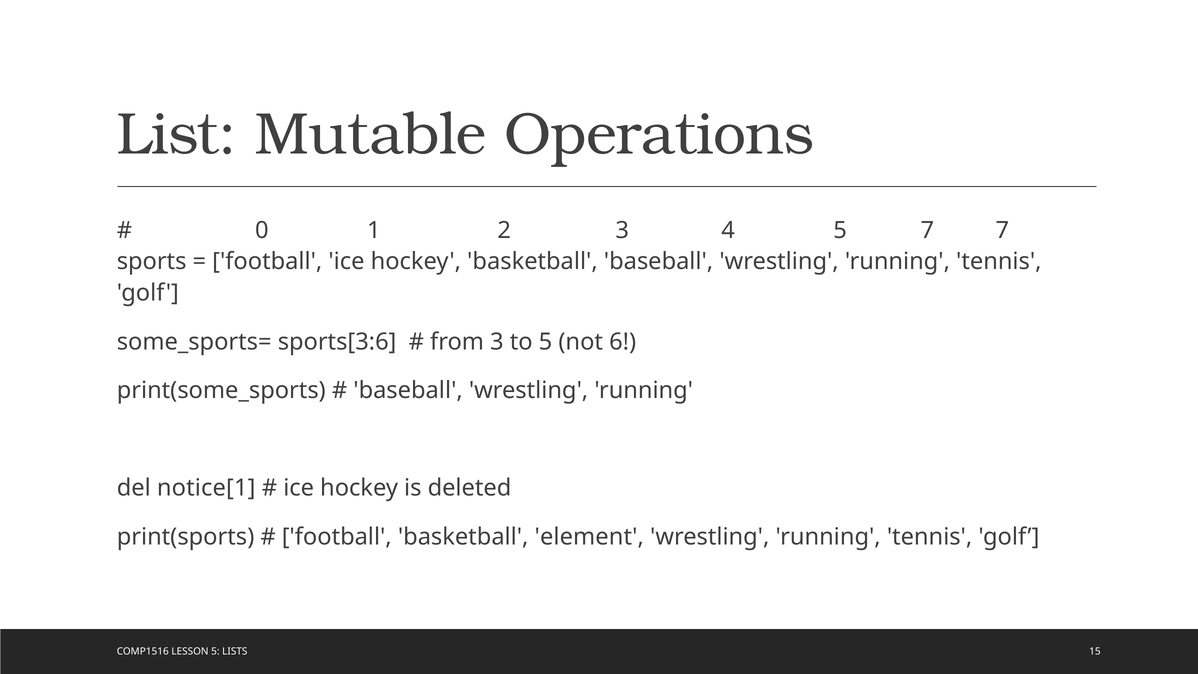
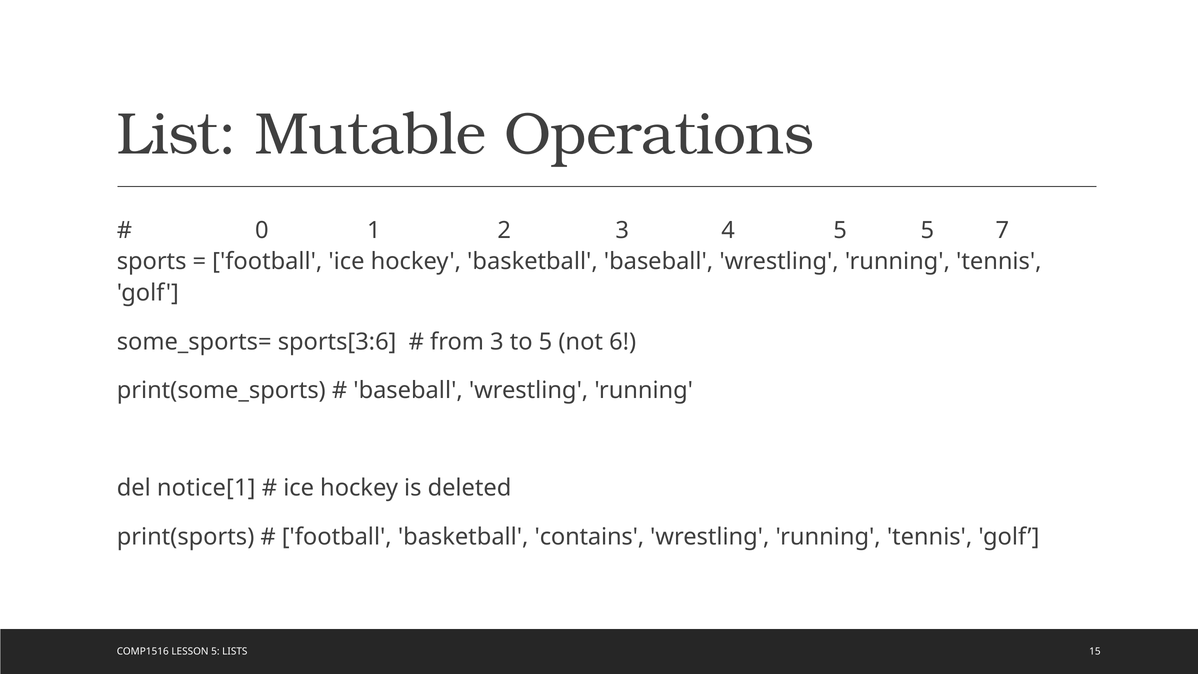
5 7: 7 -> 5
element: element -> contains
